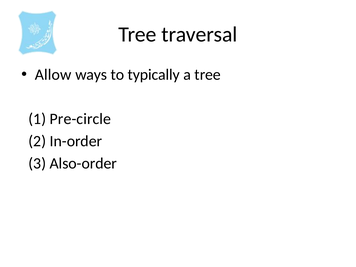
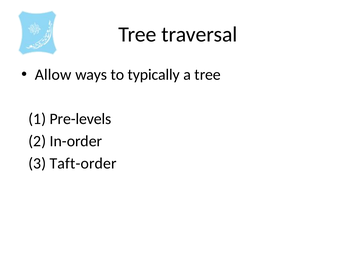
Pre-circle: Pre-circle -> Pre-levels
Also-order: Also-order -> Taft-order
